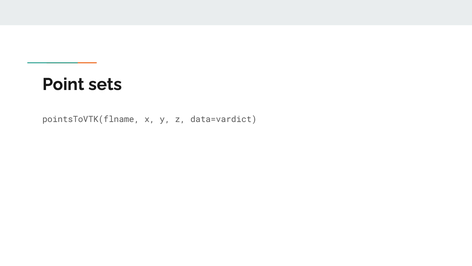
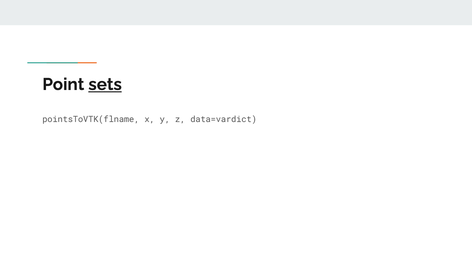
sets underline: none -> present
